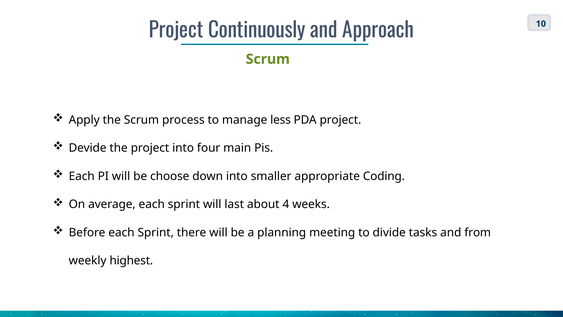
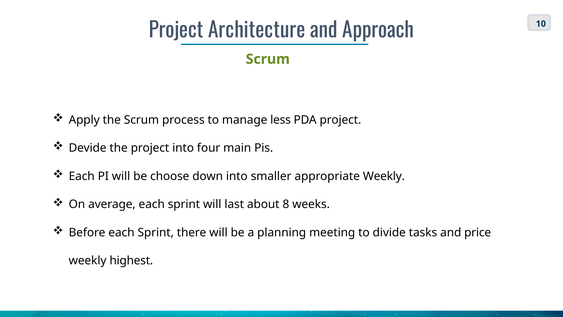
Continuously: Continuously -> Architecture
appropriate Coding: Coding -> Weekly
4: 4 -> 8
from: from -> price
